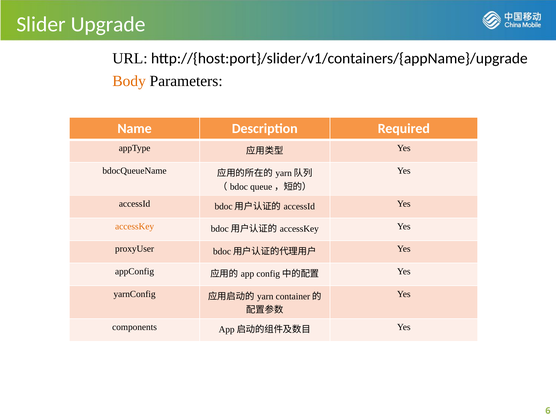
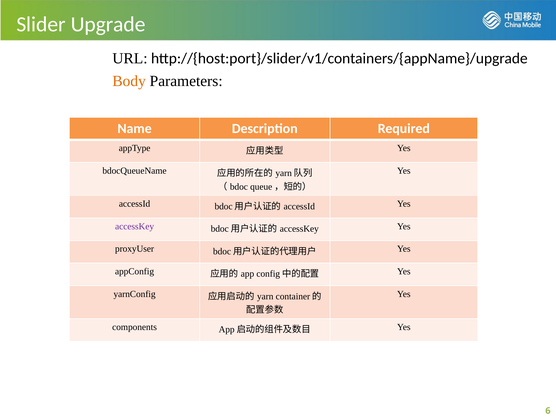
accessKey at (135, 226) colour: orange -> purple
